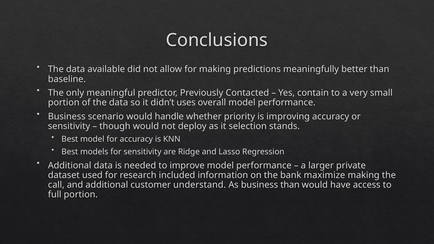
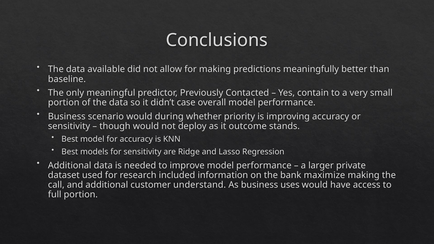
uses: uses -> case
handle: handle -> during
selection: selection -> outcome
business than: than -> uses
